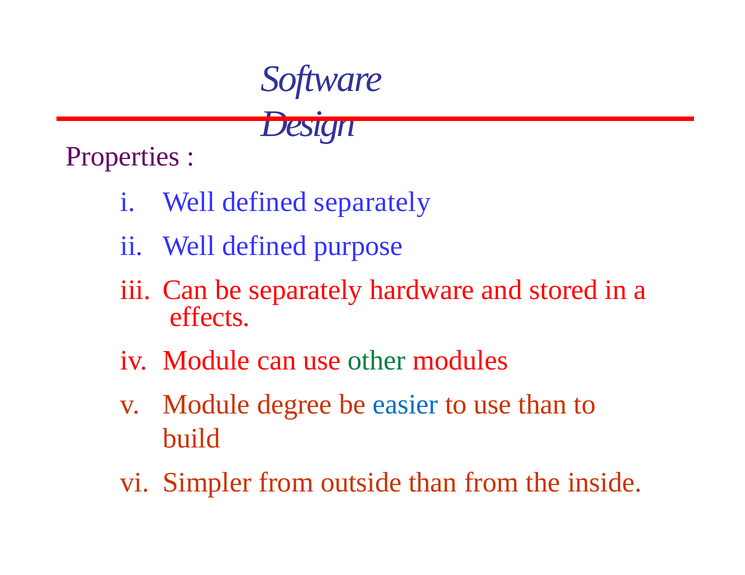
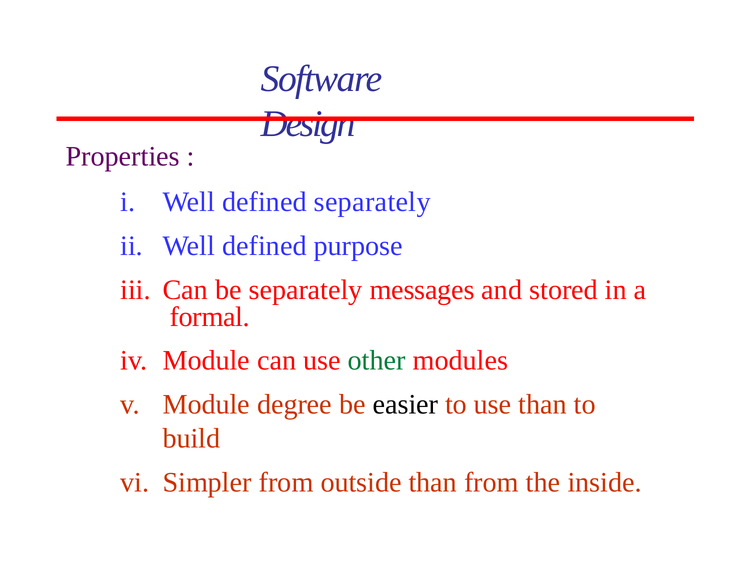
hardware: hardware -> messages
effects: effects -> formal
easier colour: blue -> black
